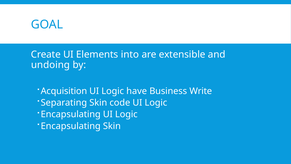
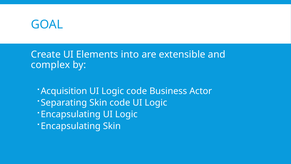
undoing: undoing -> complex
Logic have: have -> code
Write: Write -> Actor
